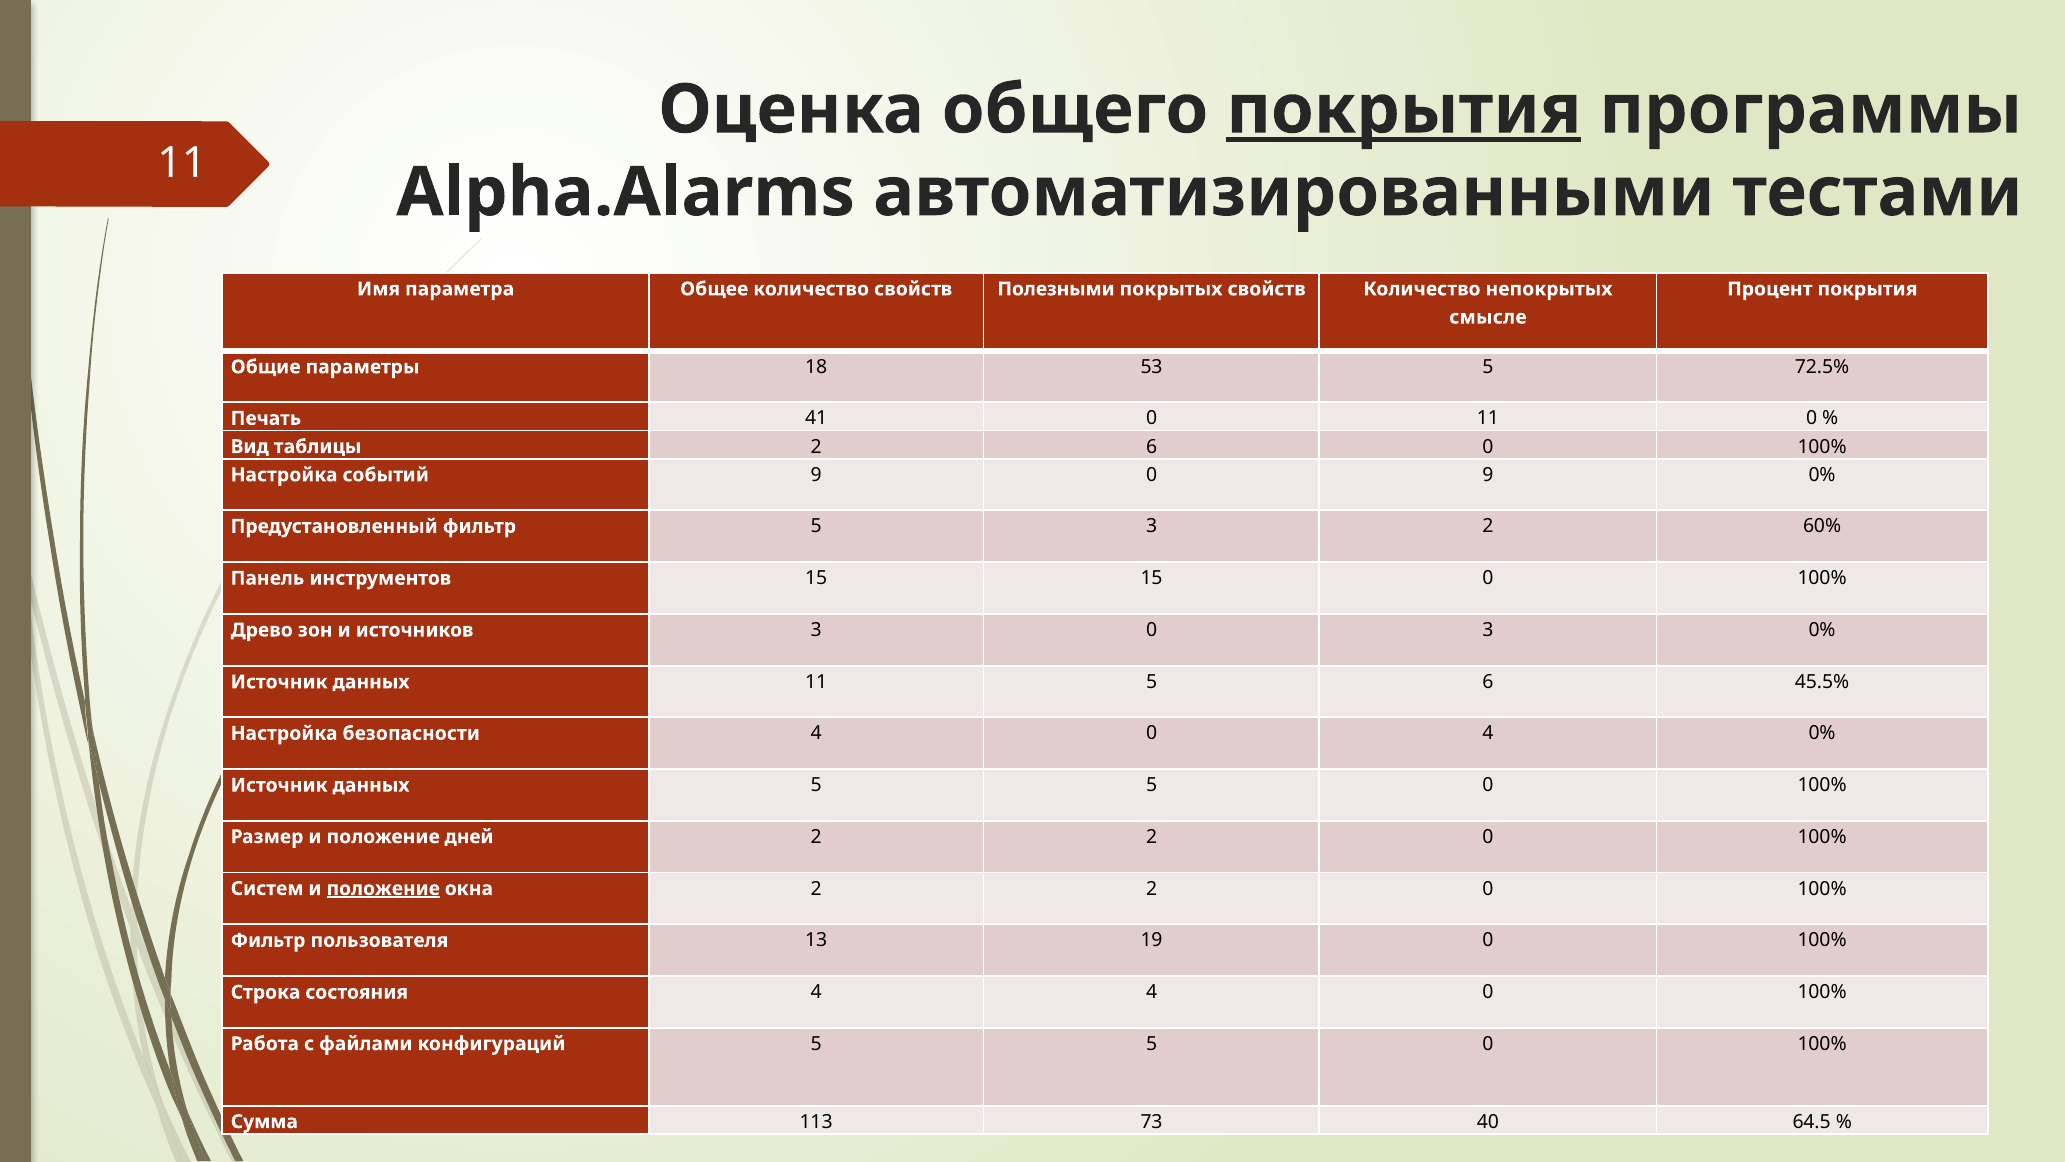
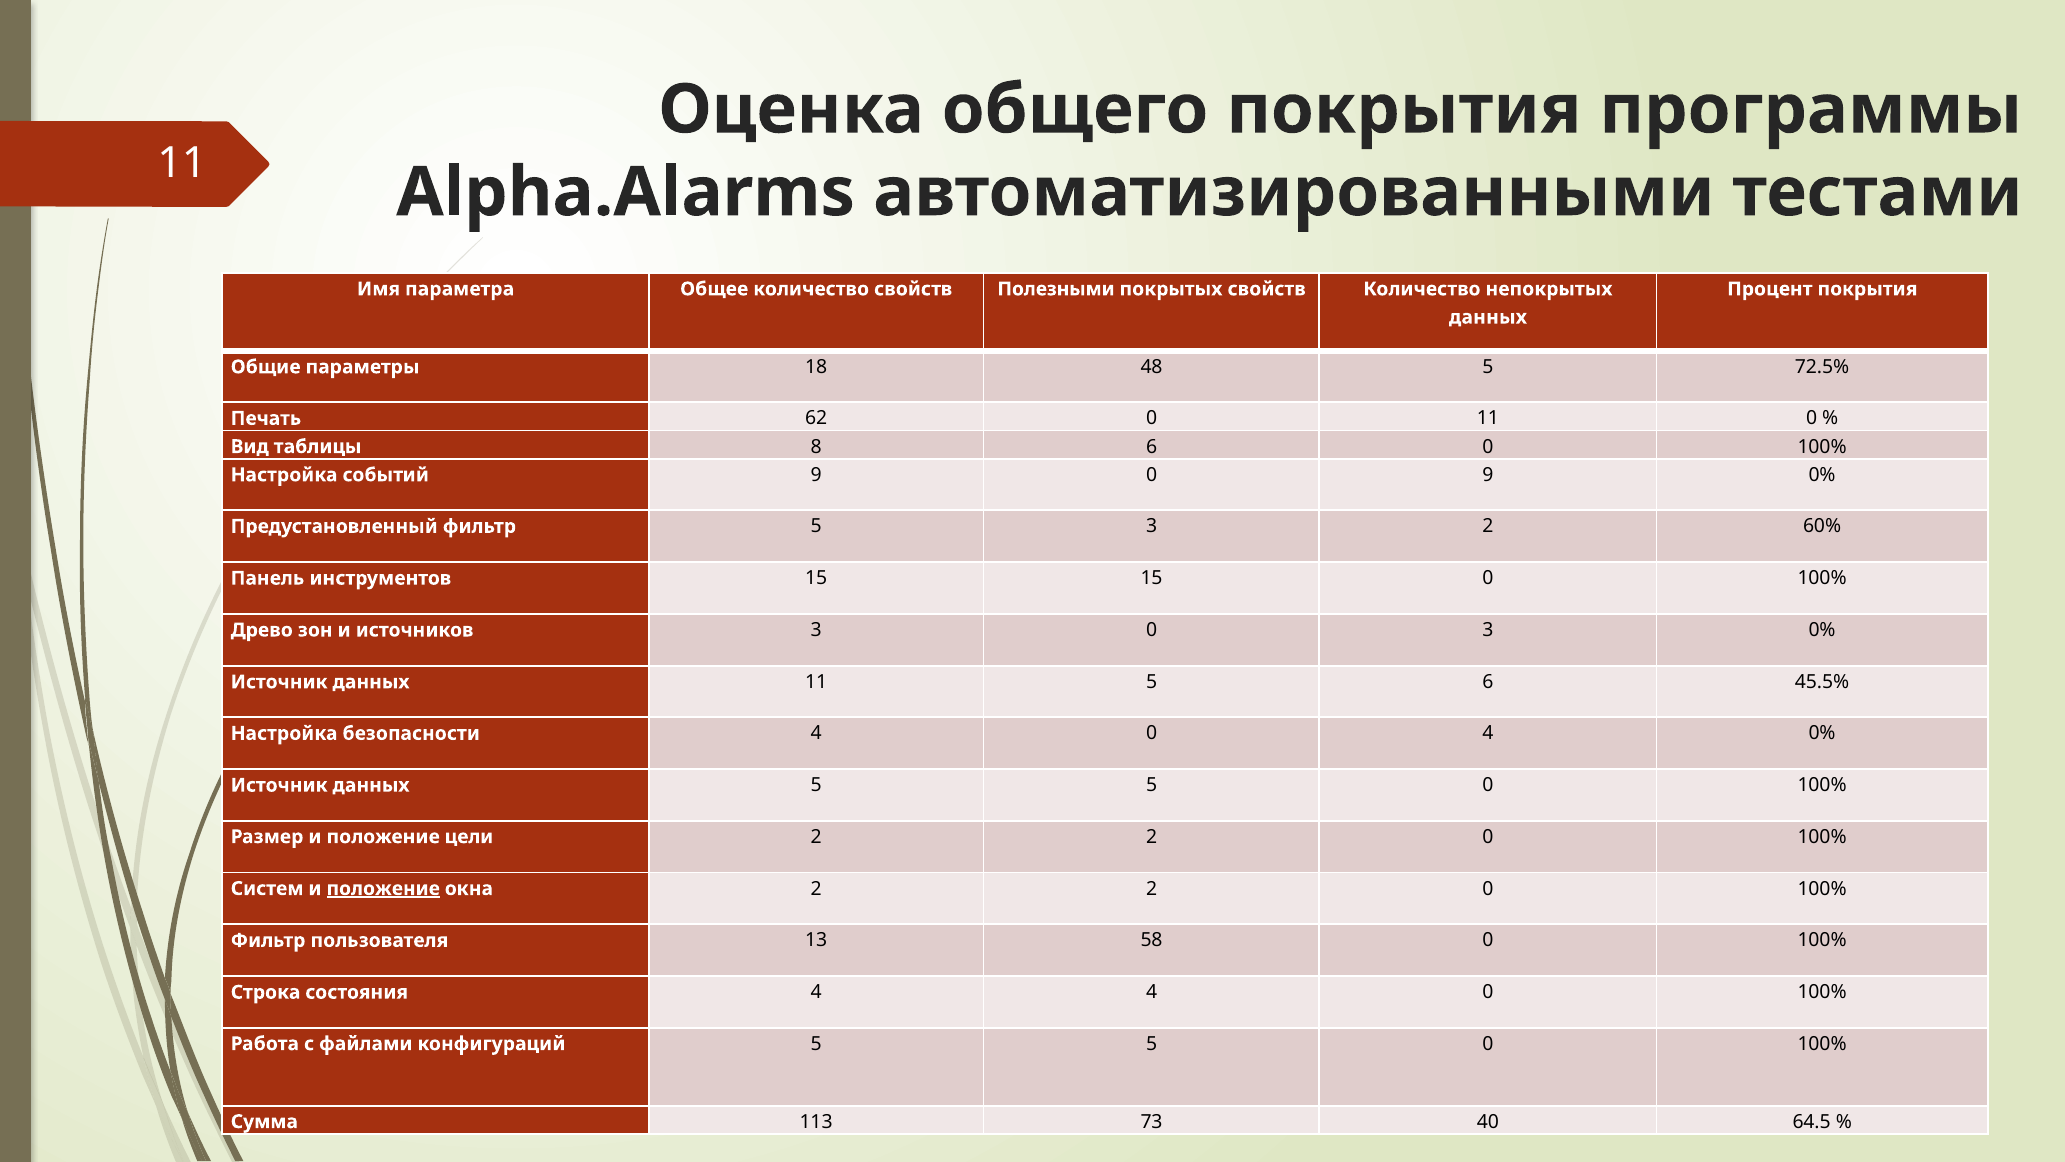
покрытия at (1404, 110) underline: present -> none
смысле at (1488, 317): смысле -> данных
53: 53 -> 48
41: 41 -> 62
2 at (816, 447): 2 -> 8
дней: дней -> цели
19: 19 -> 58
